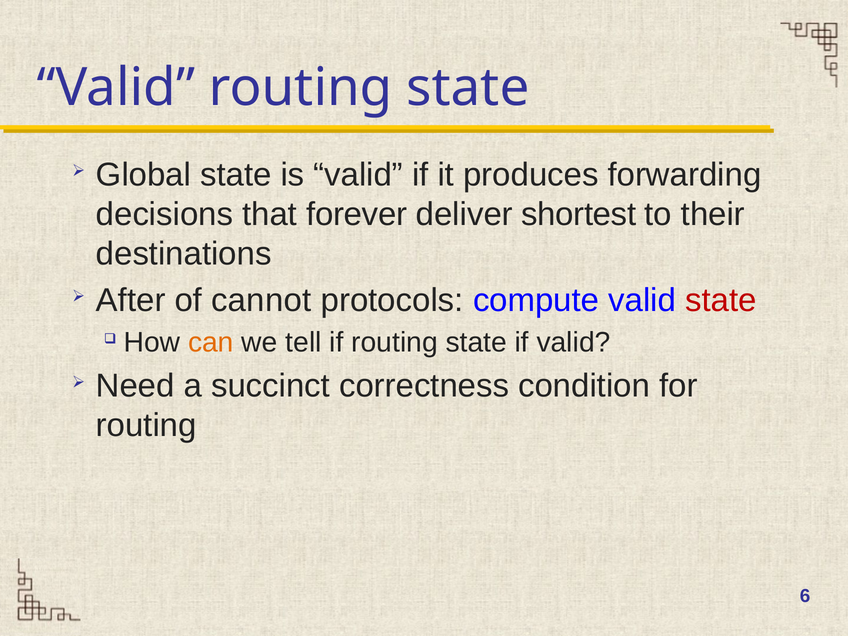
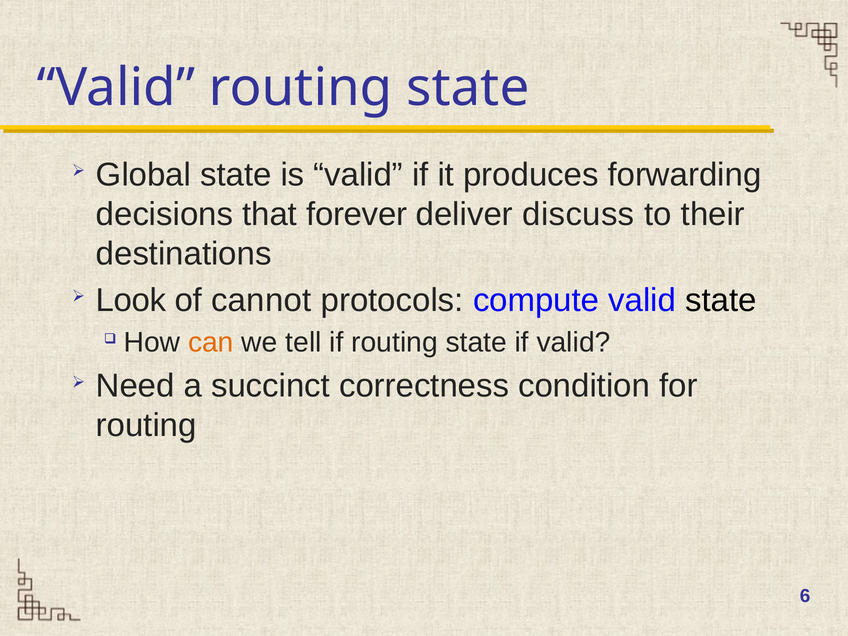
shortest: shortest -> discuss
After: After -> Look
state at (721, 300) colour: red -> black
